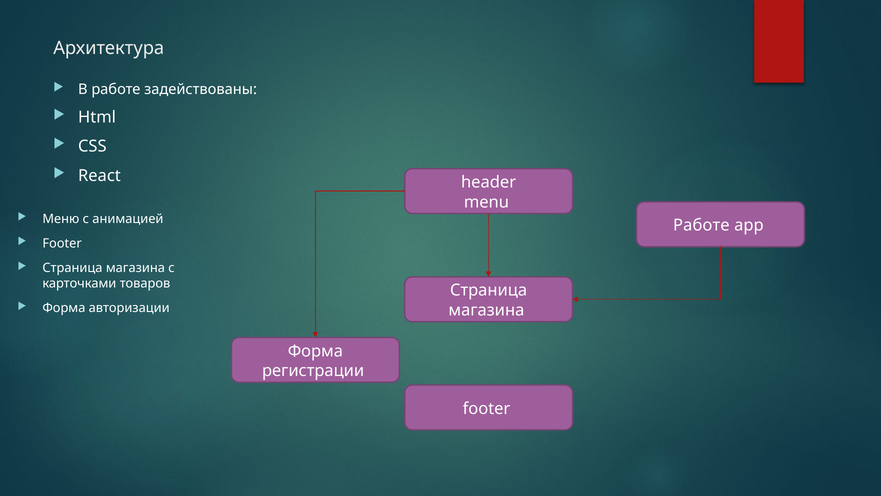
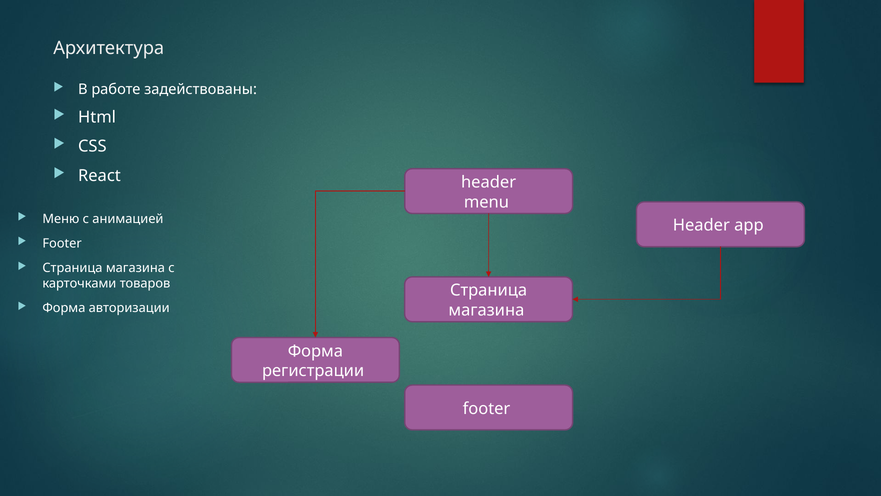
Работе at (701, 225): Работе -> Header
